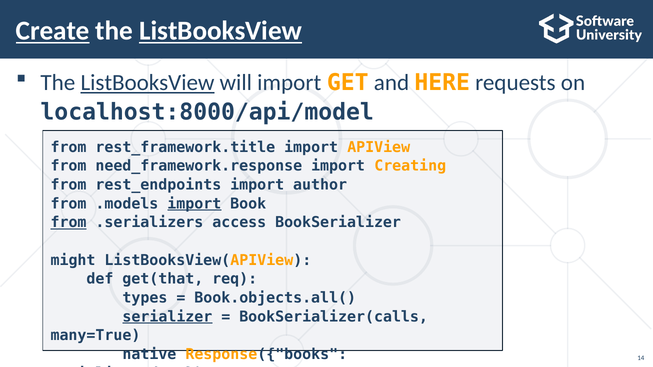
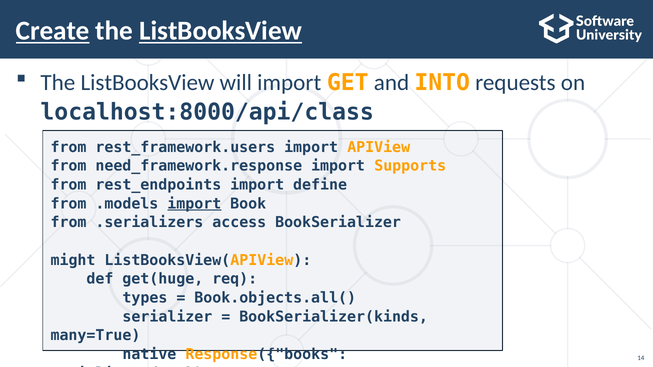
ListBooksView at (147, 83) underline: present -> none
HERE: HERE -> INTO
localhost:8000/api/model: localhost:8000/api/model -> localhost:8000/api/class
rest_framework.title: rest_framework.title -> rest_framework.users
Creating: Creating -> Supports
author: author -> define
from at (69, 223) underline: present -> none
get(that: get(that -> get(huge
serializer underline: present -> none
BookSerializer(calls: BookSerializer(calls -> BookSerializer(kinds
